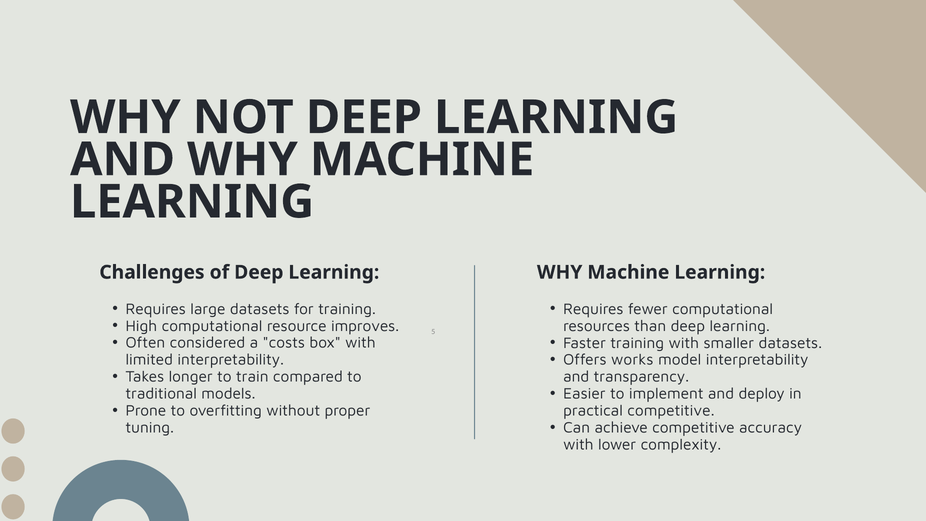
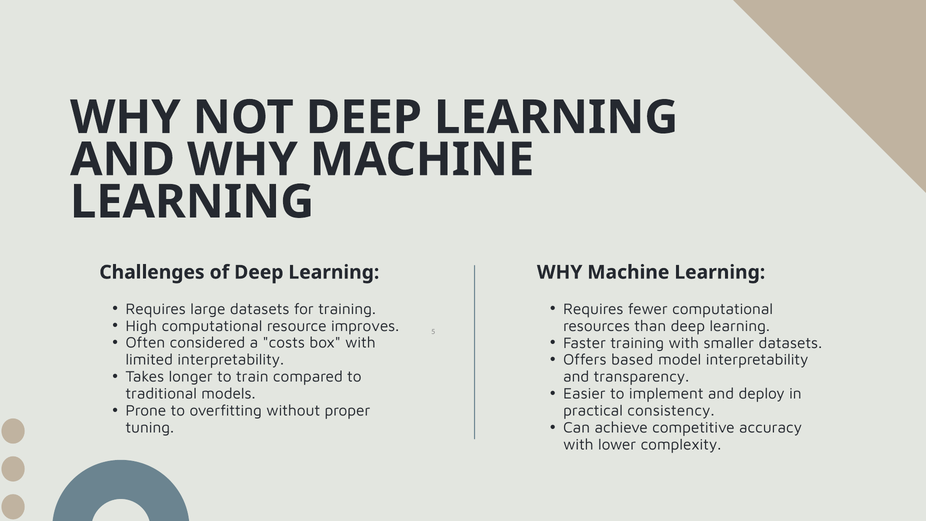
works: works -> based
practical competitive: competitive -> consistency
